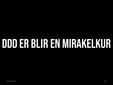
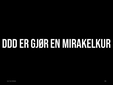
BLIR: BLIR -> GJØR
